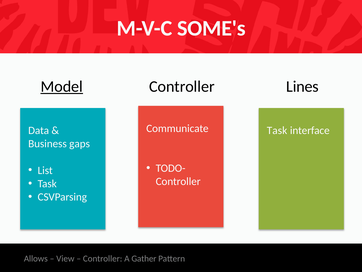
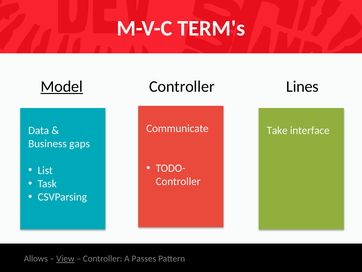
SOME's: SOME's -> TERM's
Task at (277, 130): Task -> Take
View underline: none -> present
Gather: Gather -> Passes
